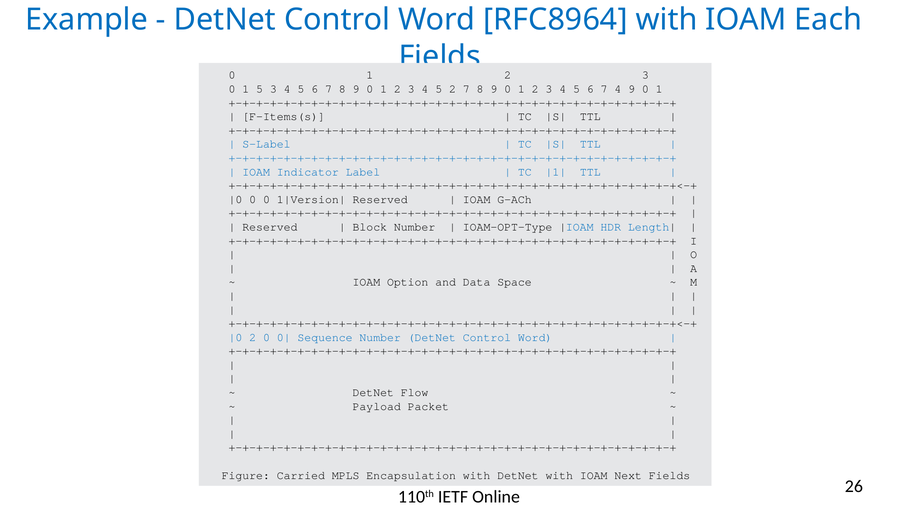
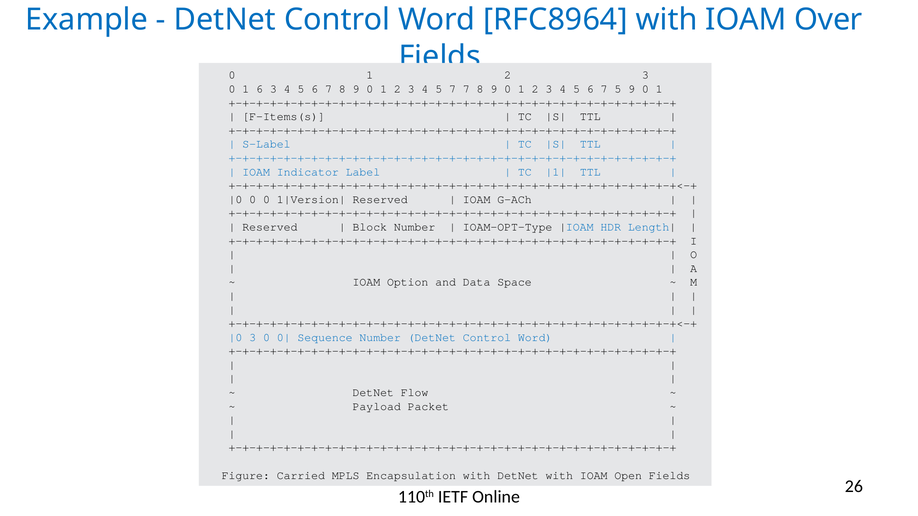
Each: Each -> Over
1 5: 5 -> 6
5 2: 2 -> 7
7 4: 4 -> 5
2 at (253, 338): 2 -> 3
Next: Next -> Open
